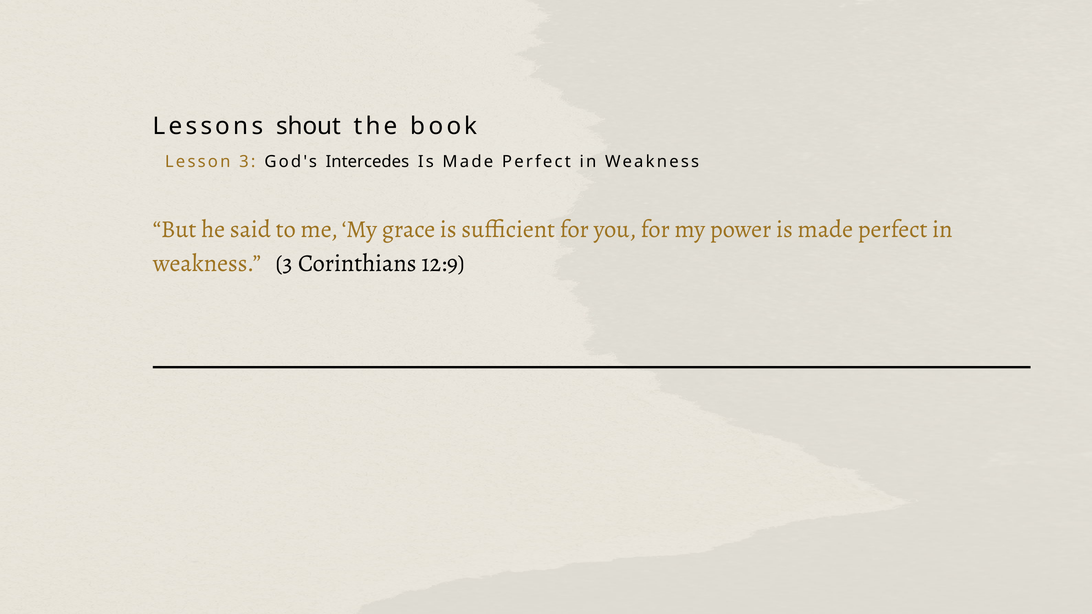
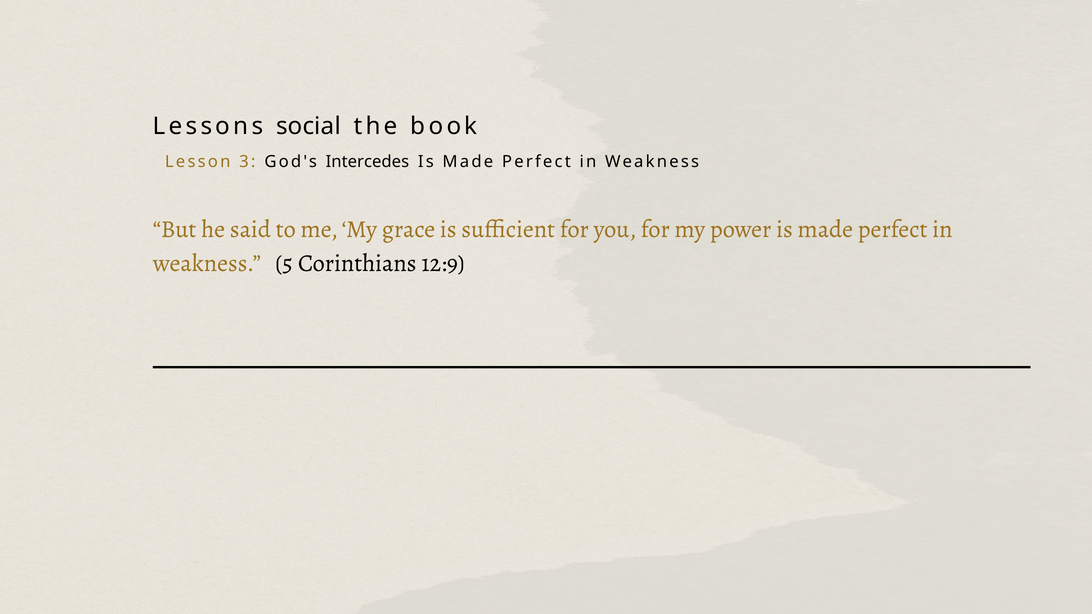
shout: shout -> social
weakness 3: 3 -> 5
